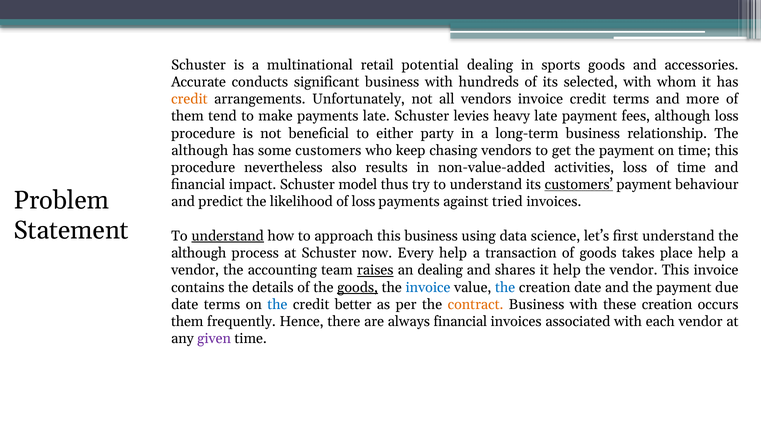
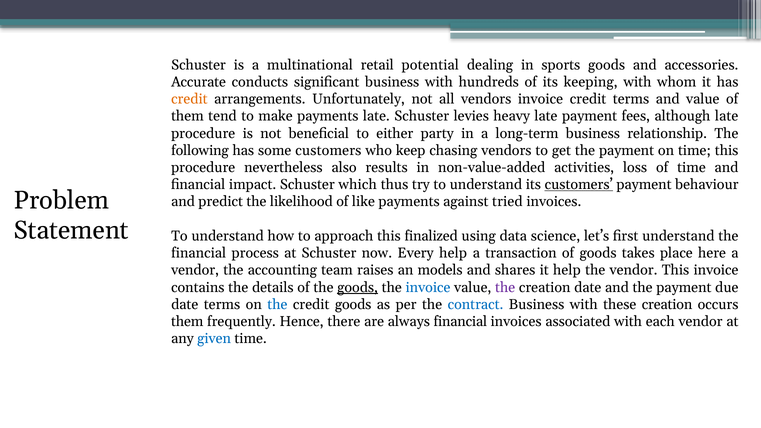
selected: selected -> keeping
and more: more -> value
although loss: loss -> late
although at (200, 150): although -> following
model: model -> which
of loss: loss -> like
understand at (228, 236) underline: present -> none
this business: business -> finalized
although at (199, 253): although -> financial
place help: help -> here
raises underline: present -> none
an dealing: dealing -> models
the at (505, 287) colour: blue -> purple
credit better: better -> goods
contract colour: orange -> blue
given colour: purple -> blue
